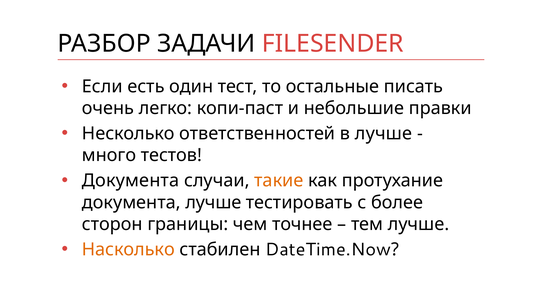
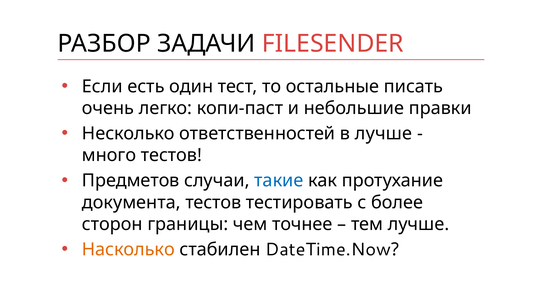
Документа at (131, 181): Документа -> Предметов
такие colour: orange -> blue
документа лучше: лучше -> тестов
